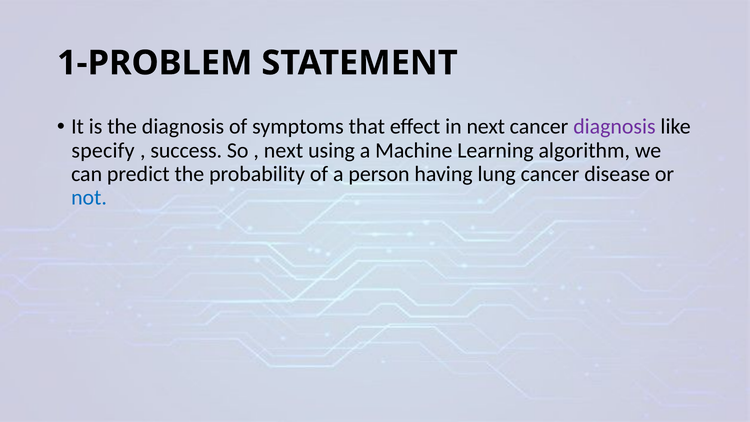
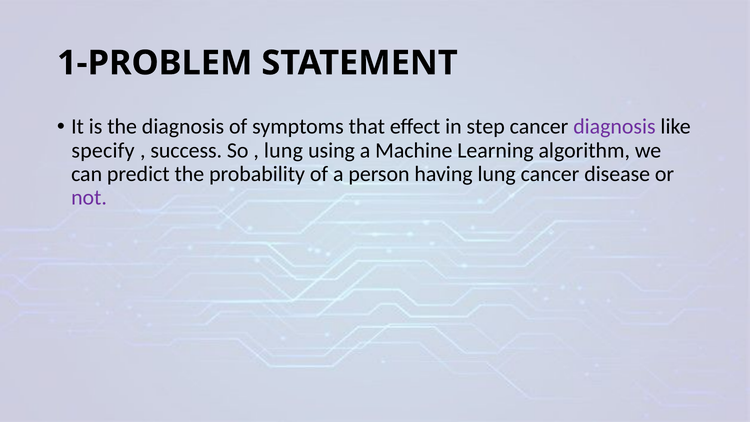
in next: next -> step
next at (284, 150): next -> lung
not colour: blue -> purple
